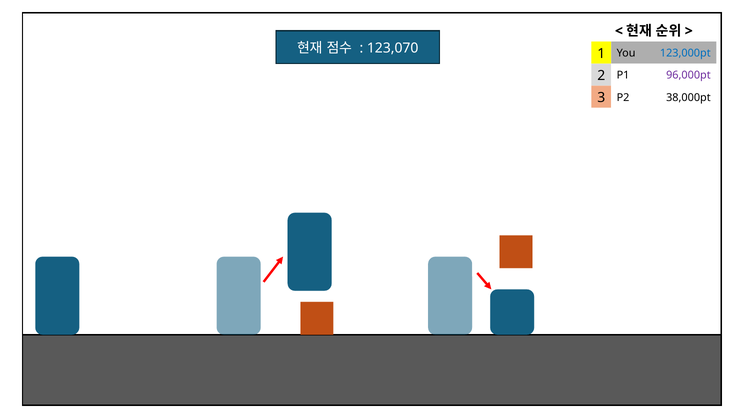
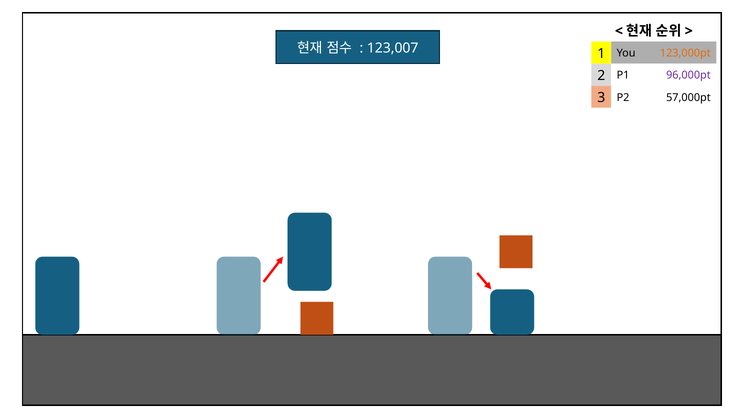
123,070: 123,070 -> 123,007
123,000pt colour: blue -> orange
38,000pt: 38,000pt -> 57,000pt
